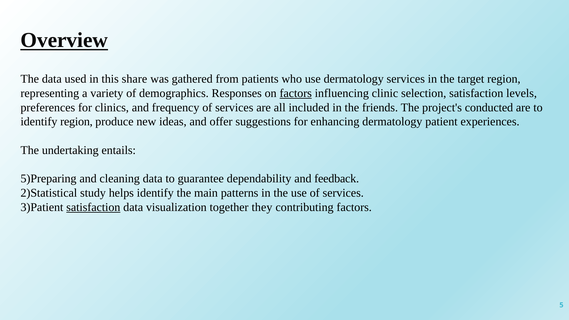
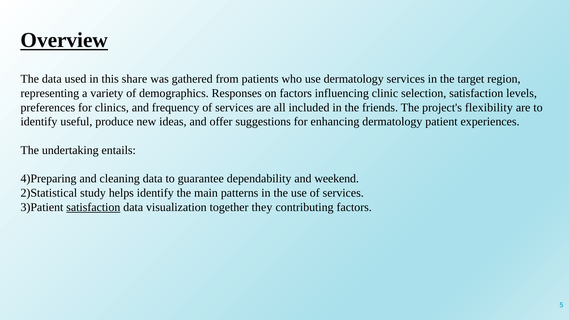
factors at (296, 93) underline: present -> none
conducted: conducted -> flexibility
identify region: region -> useful
5)Preparing: 5)Preparing -> 4)Preparing
feedback: feedback -> weekend
